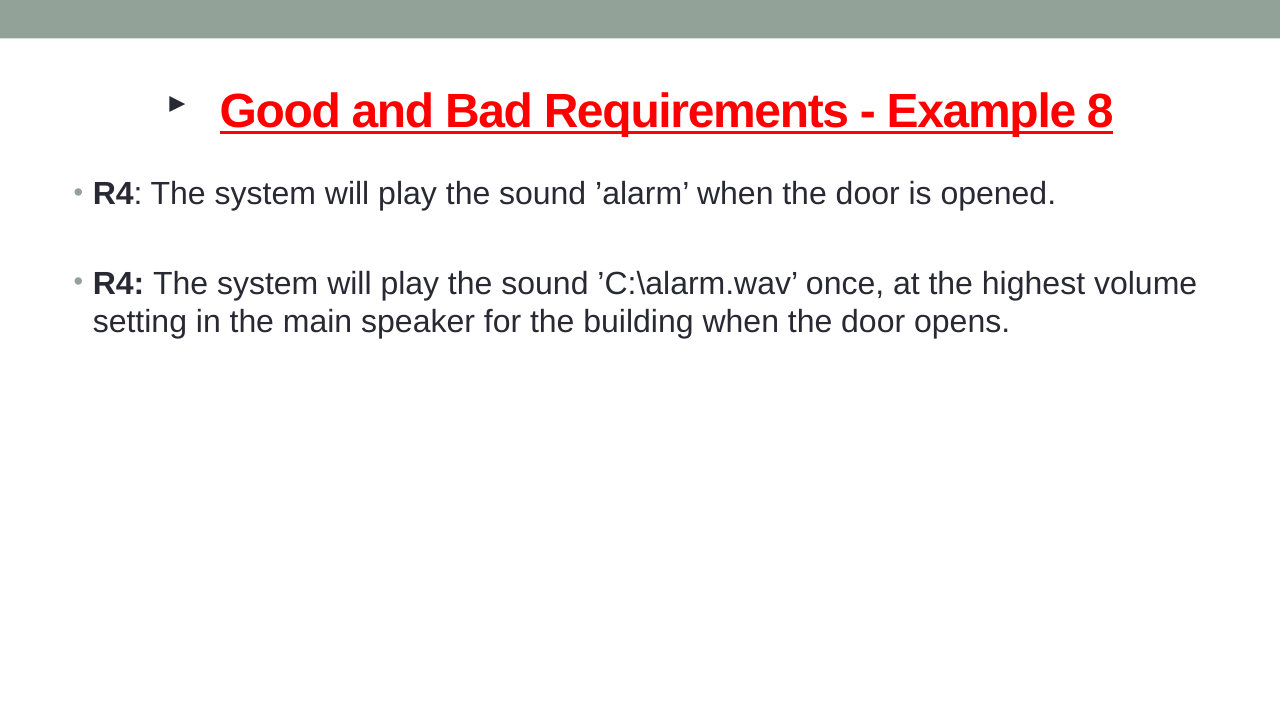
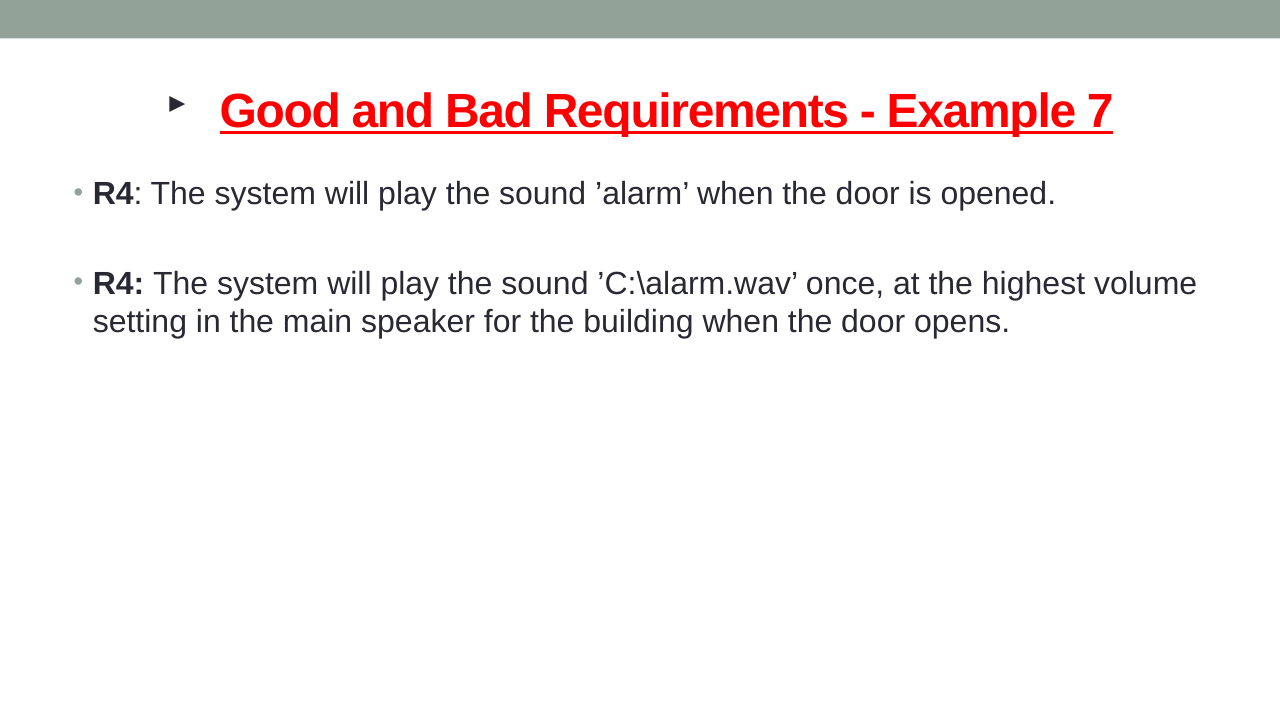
8: 8 -> 7
